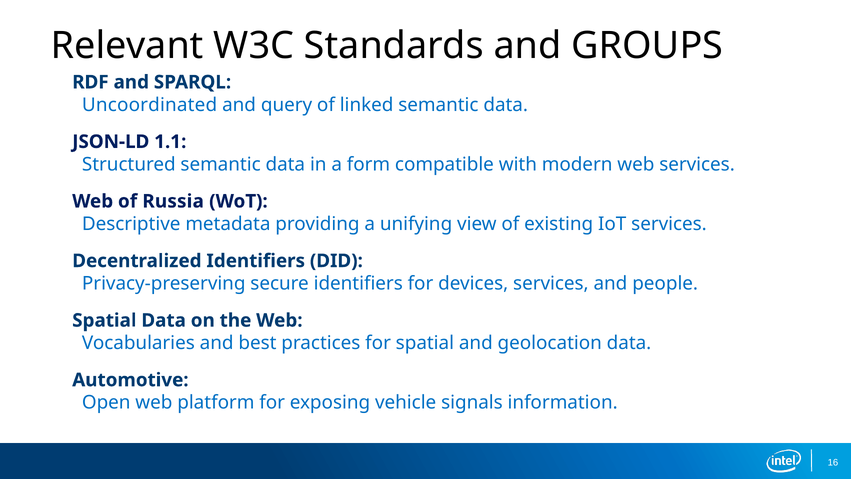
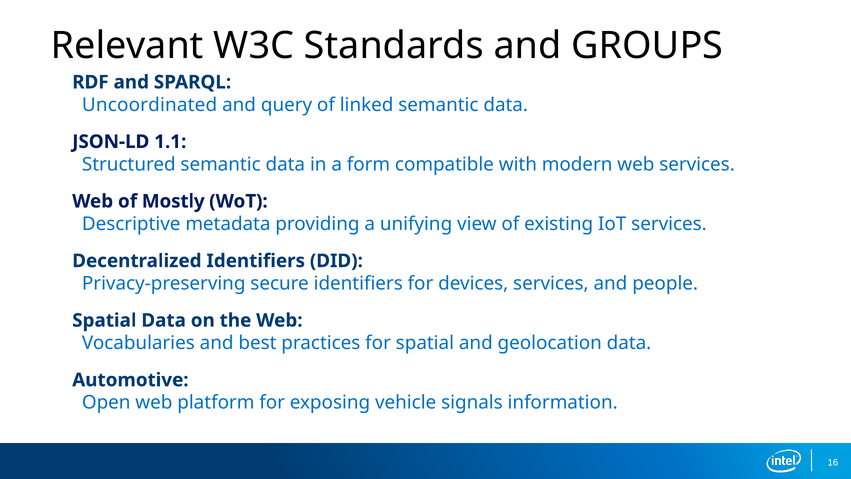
Russia: Russia -> Mostly
